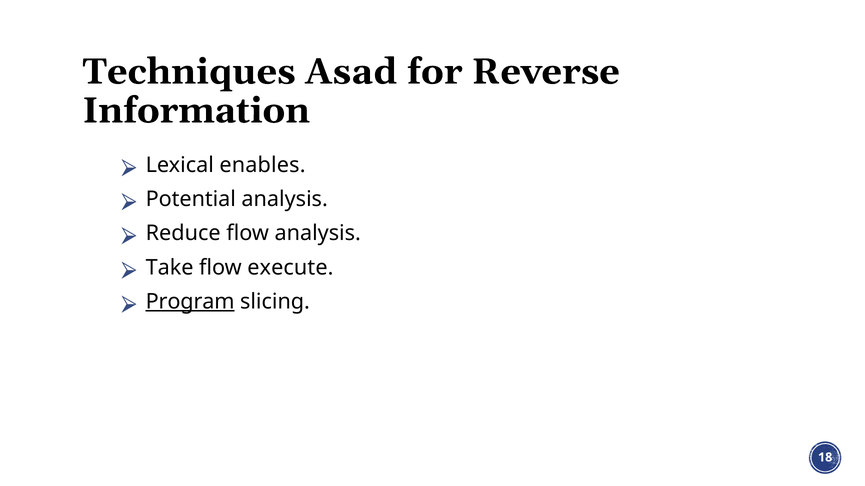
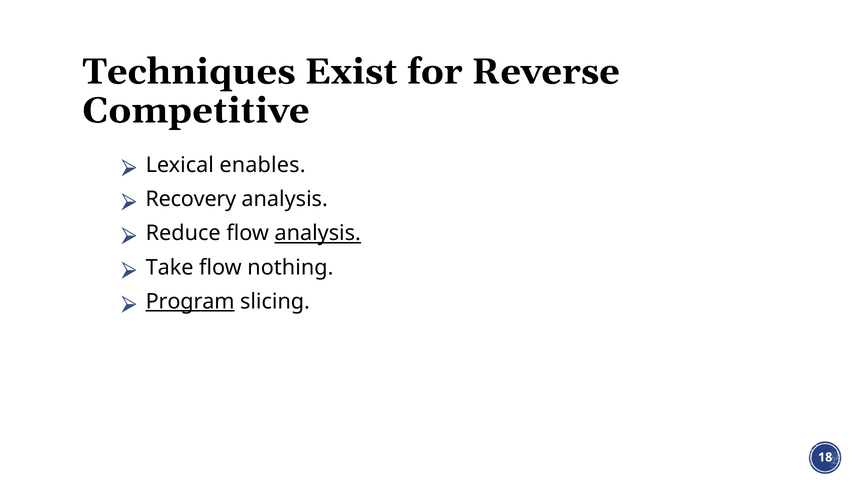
Asad: Asad -> Exist
Information: Information -> Competitive
Potential: Potential -> Recovery
analysis at (318, 234) underline: none -> present
execute: execute -> nothing
